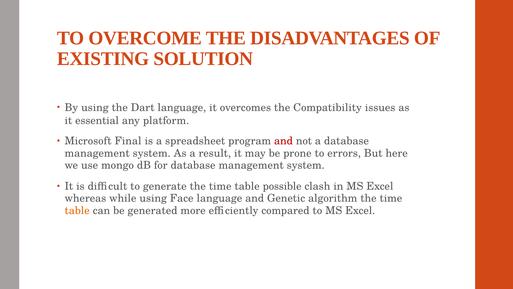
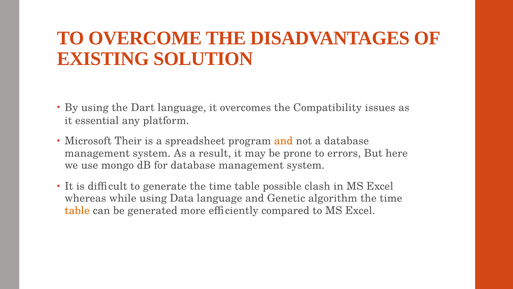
Final: Final -> Their
and at (284, 141) colour: red -> orange
Face: Face -> Data
